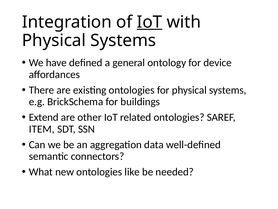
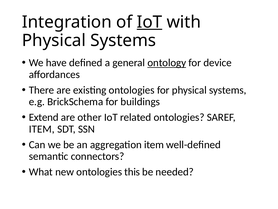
ontology underline: none -> present
aggregation data: data -> item
like: like -> this
